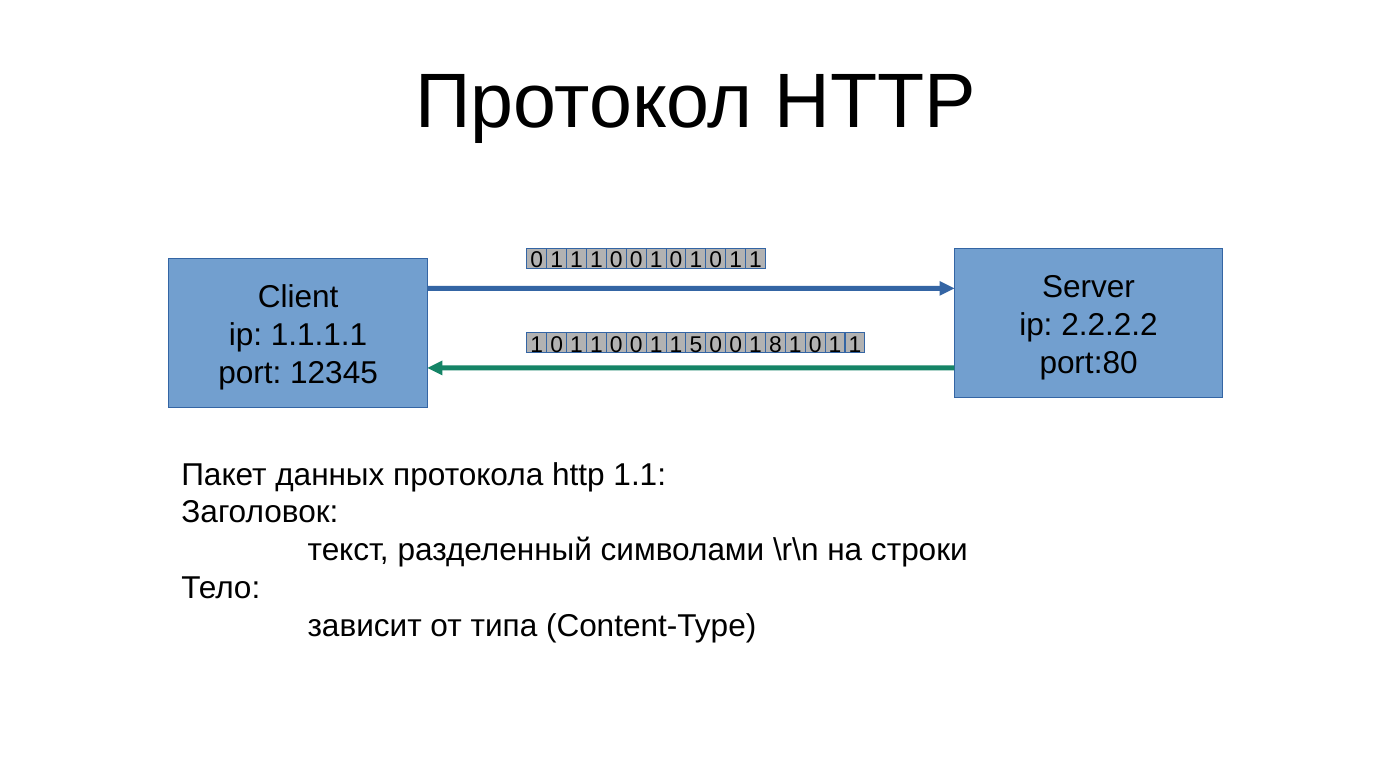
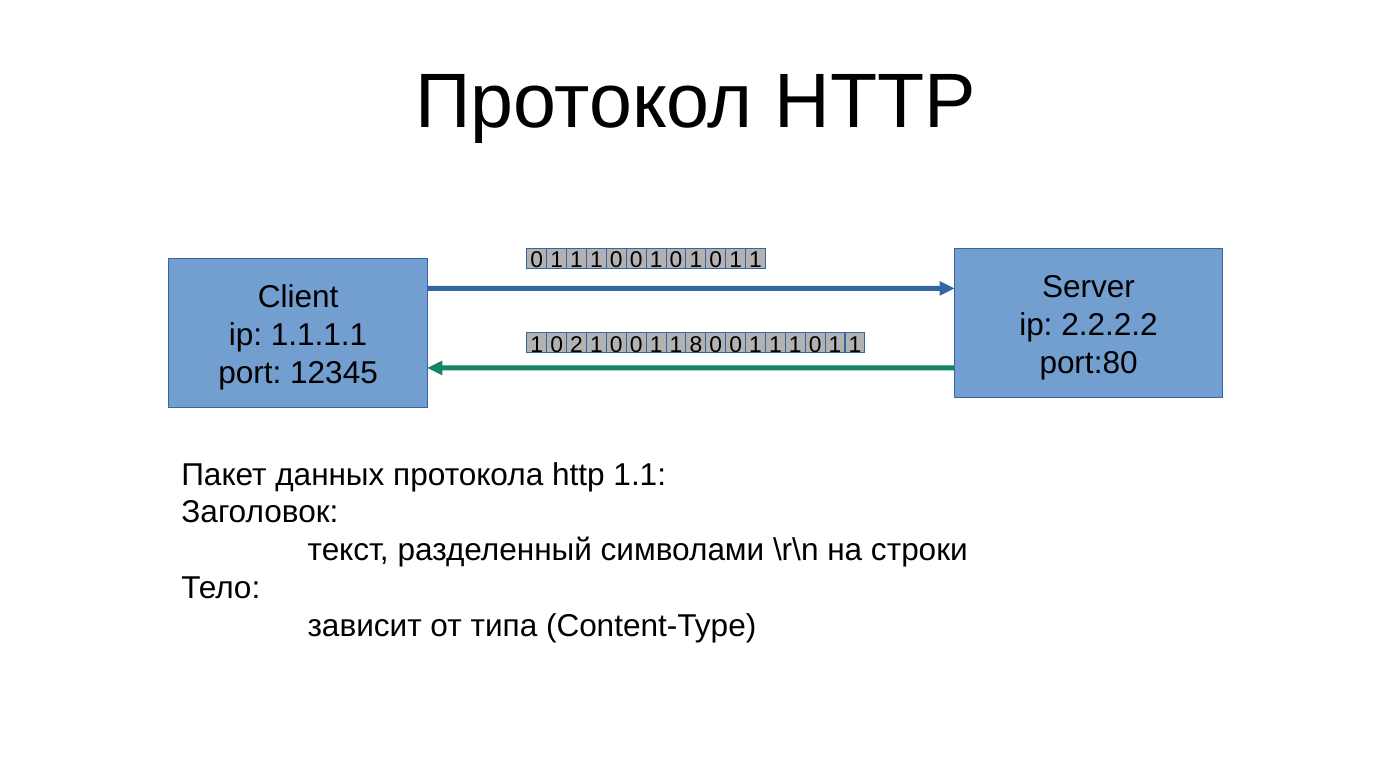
1 at (577, 345): 1 -> 2
5: 5 -> 8
8 at (775, 345): 8 -> 1
